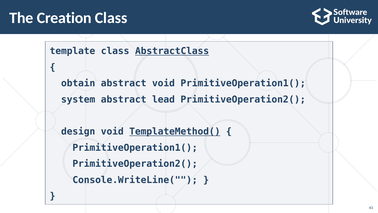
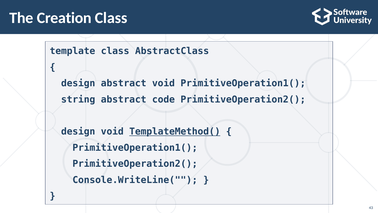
AbstractClass underline: present -> none
obtain at (78, 83): obtain -> design
system: system -> string
lead: lead -> code
